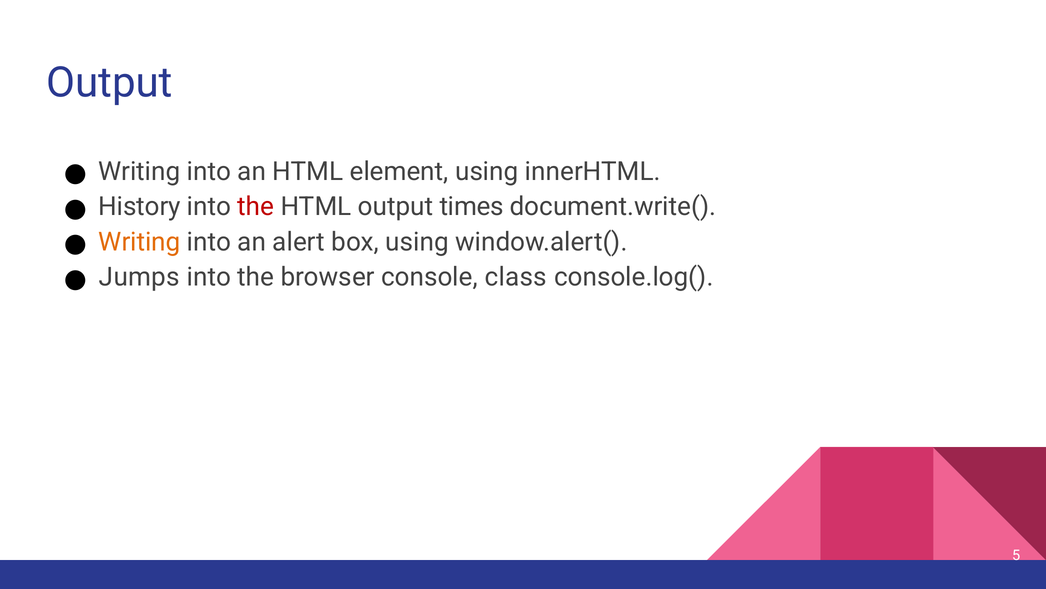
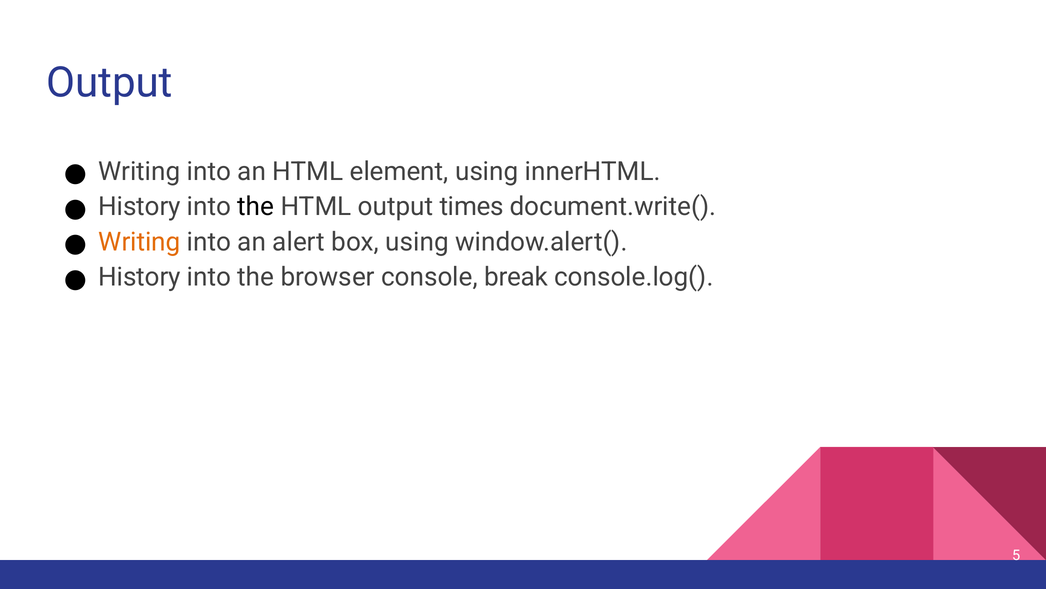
the at (256, 207) colour: red -> black
Jumps at (139, 277): Jumps -> History
class: class -> break
